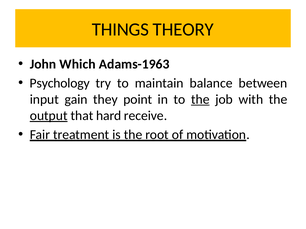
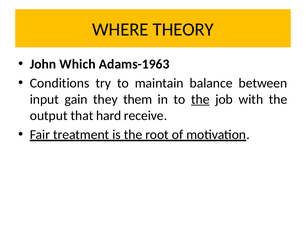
THINGS: THINGS -> WHERE
Psychology: Psychology -> Conditions
point: point -> them
output underline: present -> none
